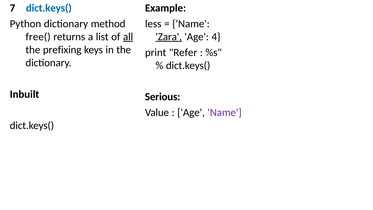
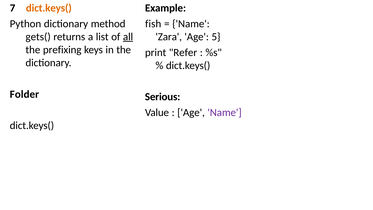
dict.keys( at (49, 8) colour: blue -> orange
less: less -> fish
free(: free( -> gets(
Zara underline: present -> none
4: 4 -> 5
Inbuilt: Inbuilt -> Folder
